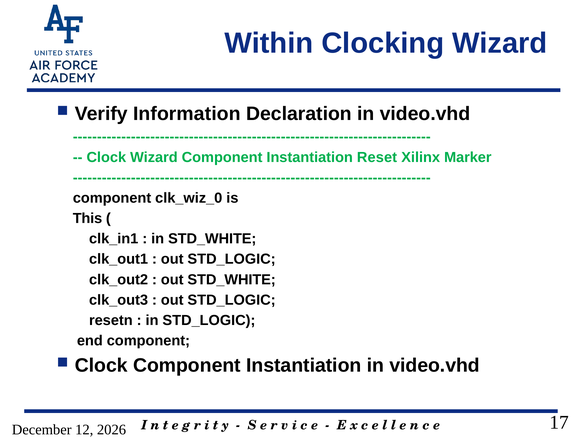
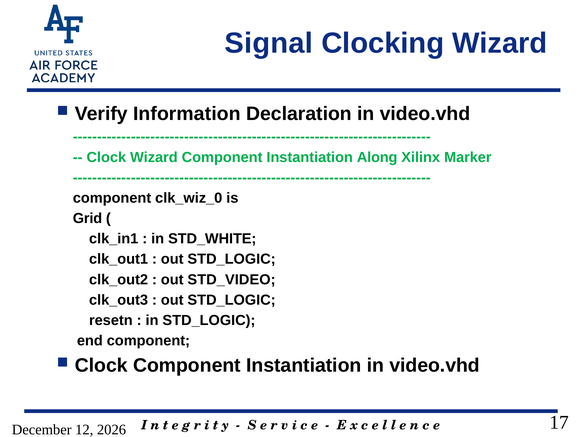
Within: Within -> Signal
Reset: Reset -> Along
This: This -> Grid
out STD_WHITE: STD_WHITE -> STD_VIDEO
